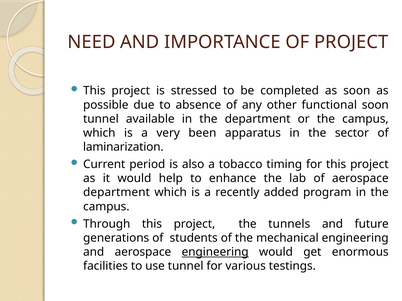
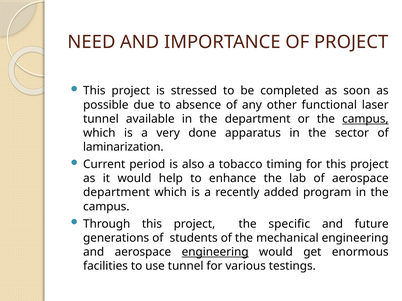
functional soon: soon -> laser
campus at (365, 119) underline: none -> present
been: been -> done
tunnels: tunnels -> specific
